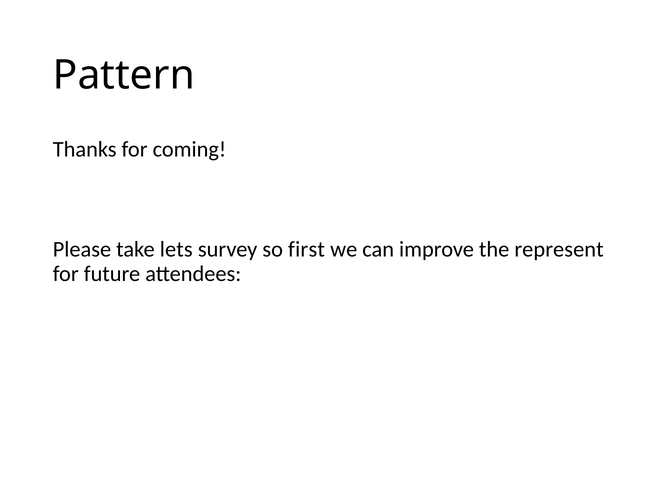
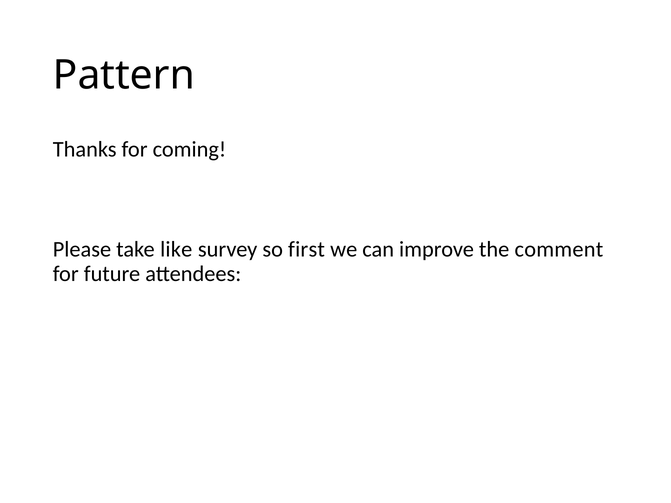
lets: lets -> like
represent: represent -> comment
